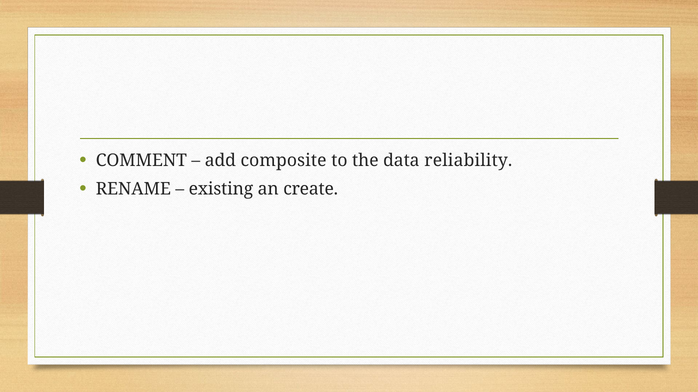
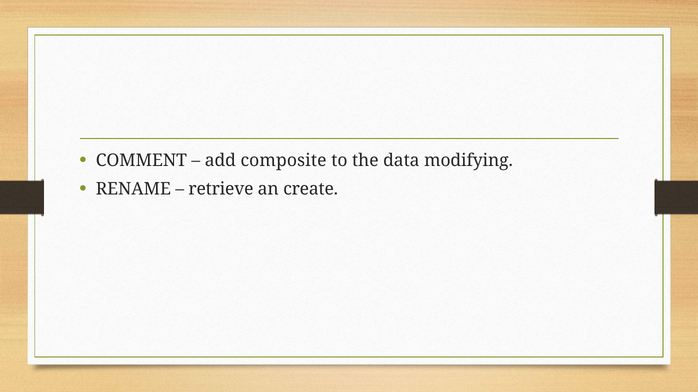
reliability: reliability -> modifying
existing: existing -> retrieve
